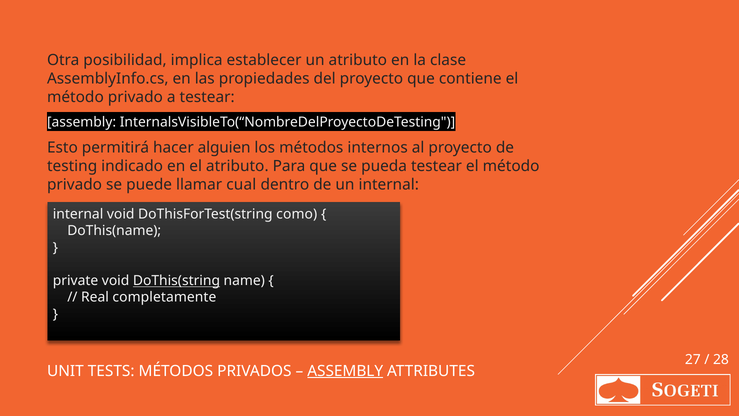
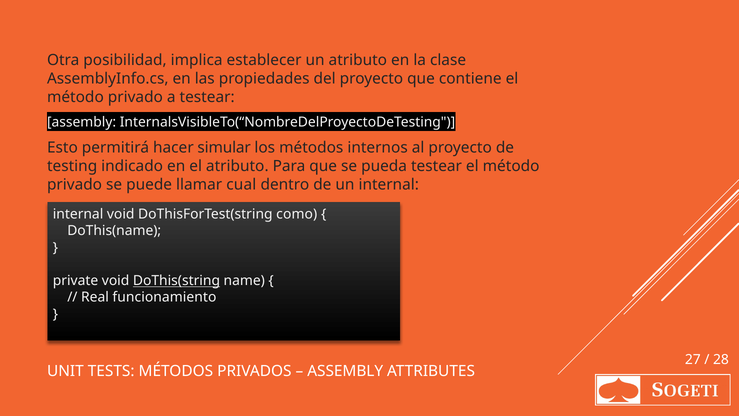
alguien: alguien -> simular
completamente: completamente -> funcionamiento
ASSEMBLY at (345, 371) underline: present -> none
